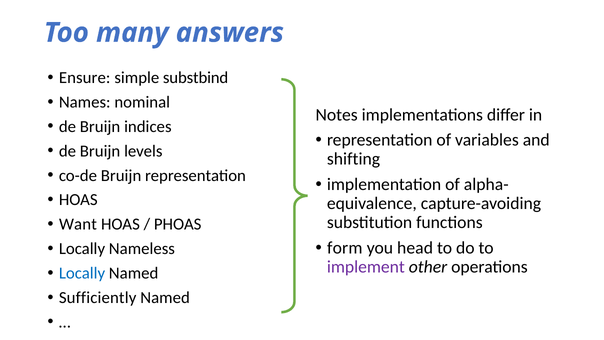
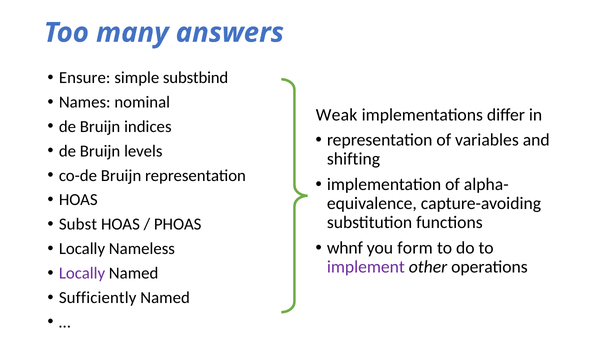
Notes: Notes -> Weak
Want: Want -> Subst
form: form -> whnf
head: head -> form
Locally at (82, 273) colour: blue -> purple
